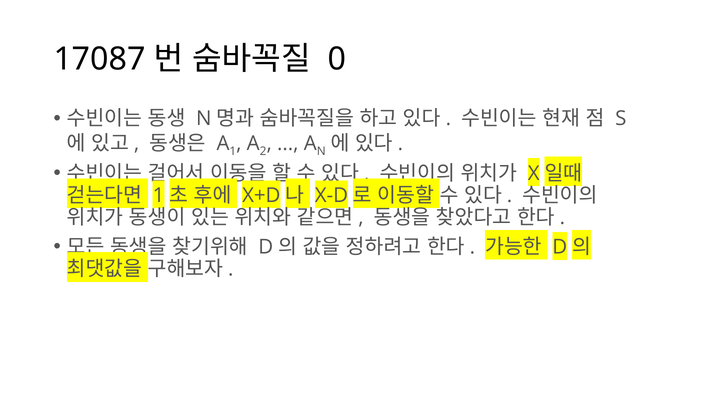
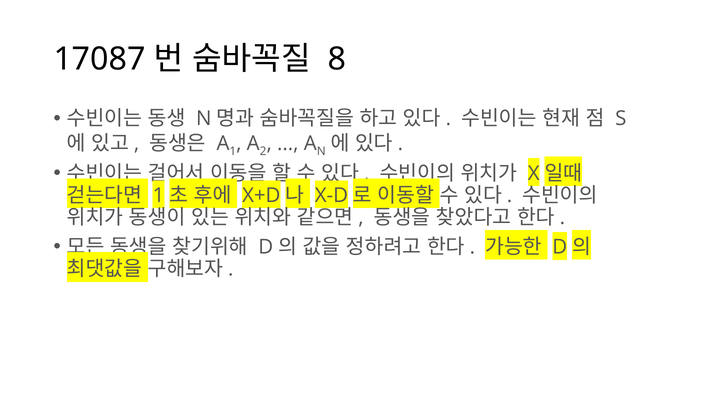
0: 0 -> 8
